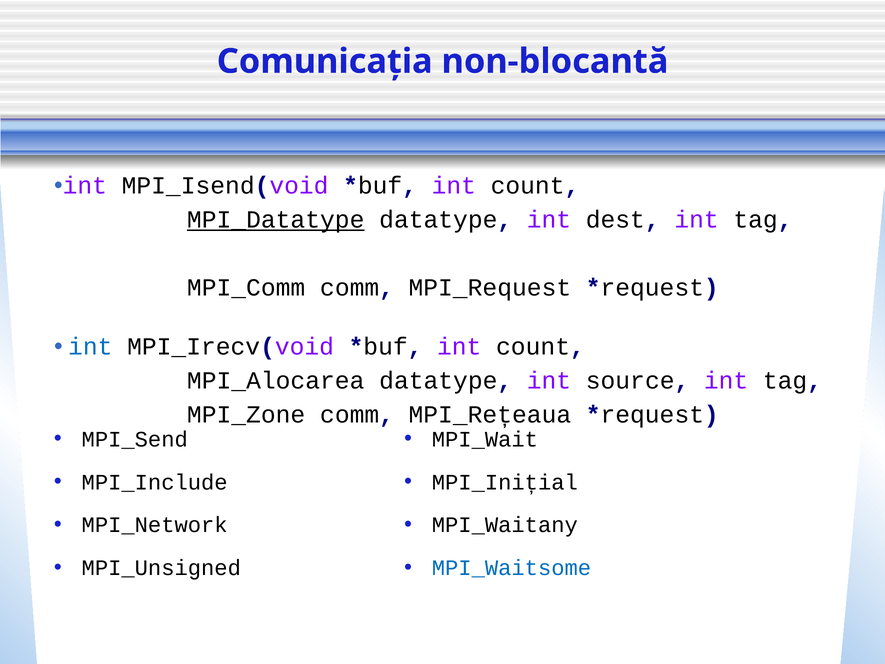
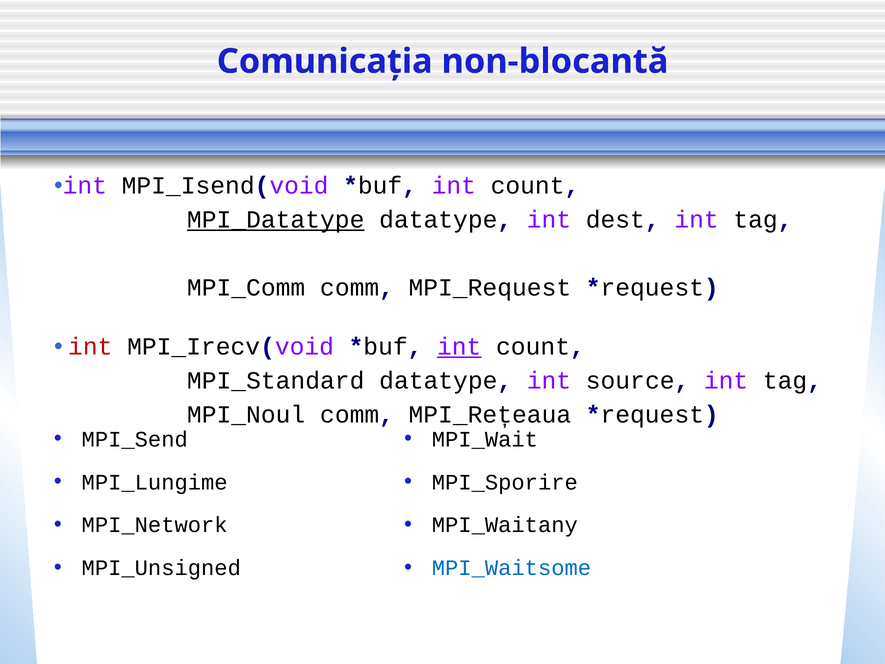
int at (90, 346) colour: blue -> red
int at (459, 346) underline: none -> present
MPI_Alocarea: MPI_Alocarea -> MPI_Standard
MPI_Zone: MPI_Zone -> MPI_Noul
MPI_Include: MPI_Include -> MPI_Lungime
MPI_Inițial: MPI_Inițial -> MPI_Sporire
